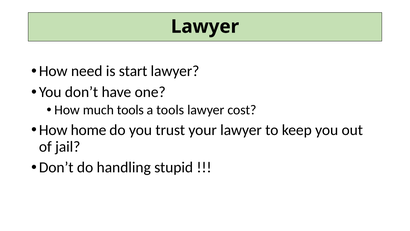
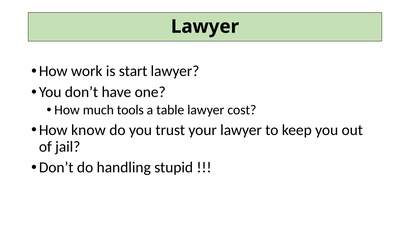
need: need -> work
a tools: tools -> table
home: home -> know
